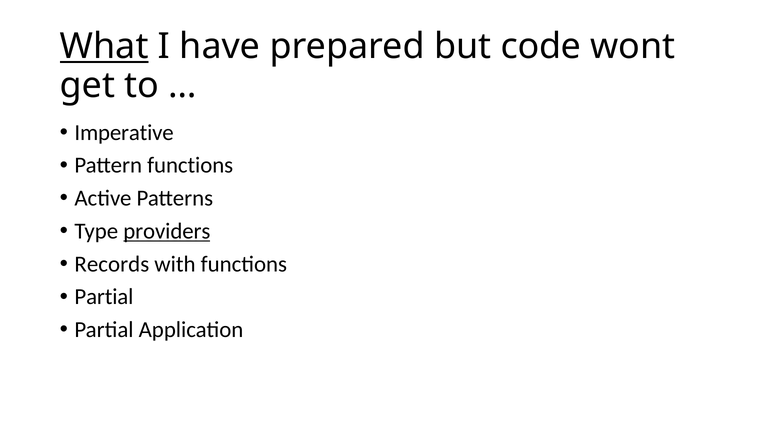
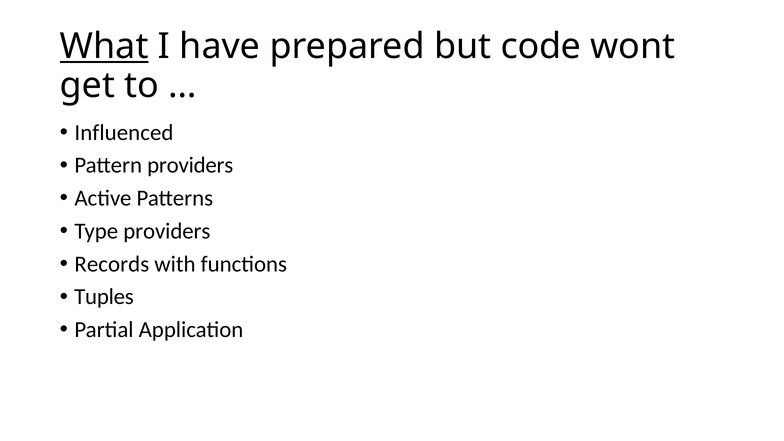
Imperative: Imperative -> Influenced
Pattern functions: functions -> providers
providers at (167, 231) underline: present -> none
Partial at (104, 297): Partial -> Tuples
